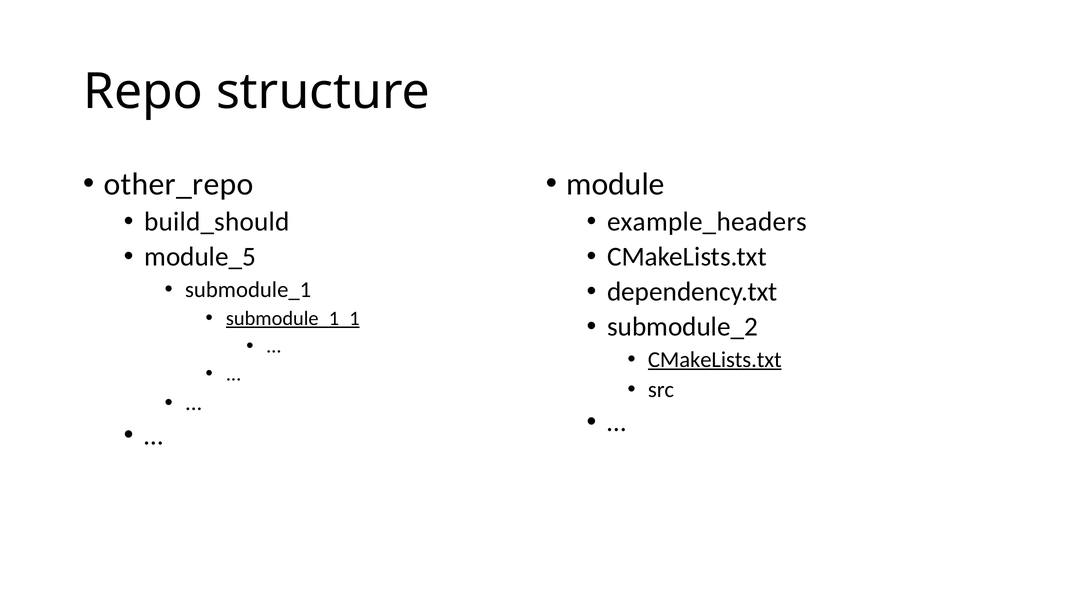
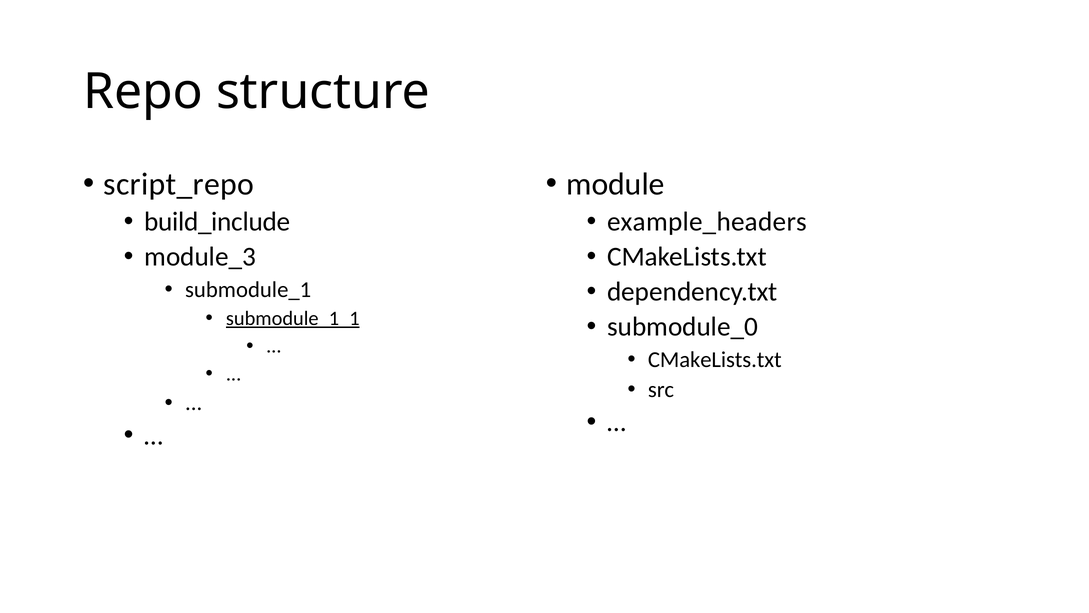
other_repo: other_repo -> script_repo
build_should: build_should -> build_include
module_5: module_5 -> module_3
submodule_2: submodule_2 -> submodule_0
CMakeLists.txt at (715, 359) underline: present -> none
